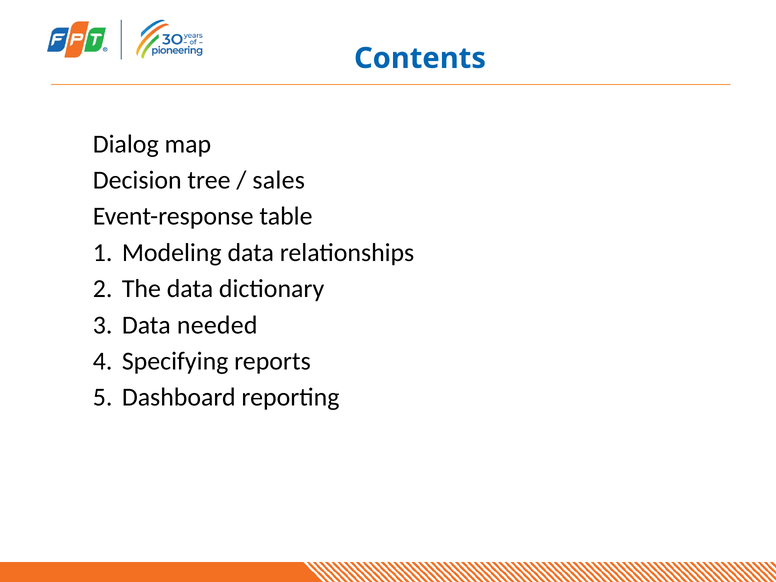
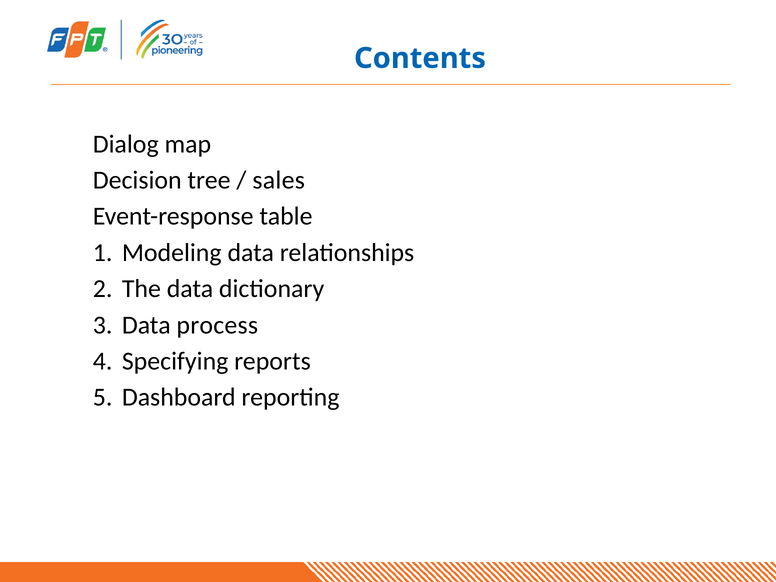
needed: needed -> process
